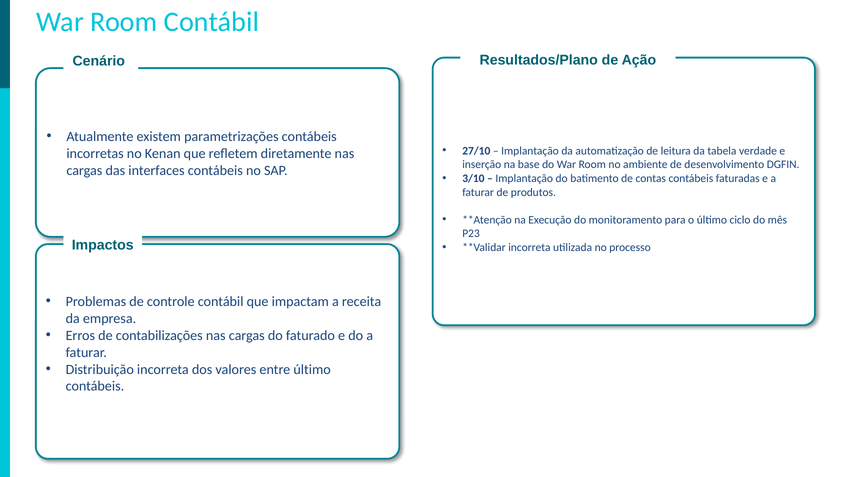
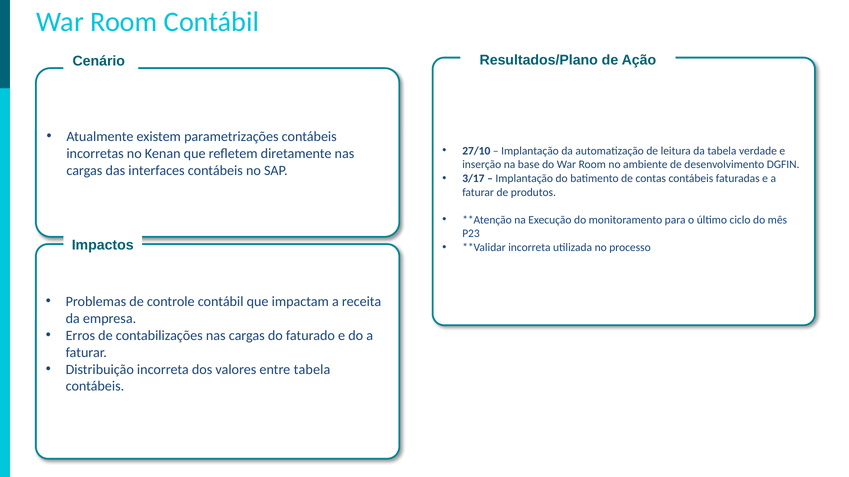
3/10: 3/10 -> 3/17
entre último: último -> tabela
